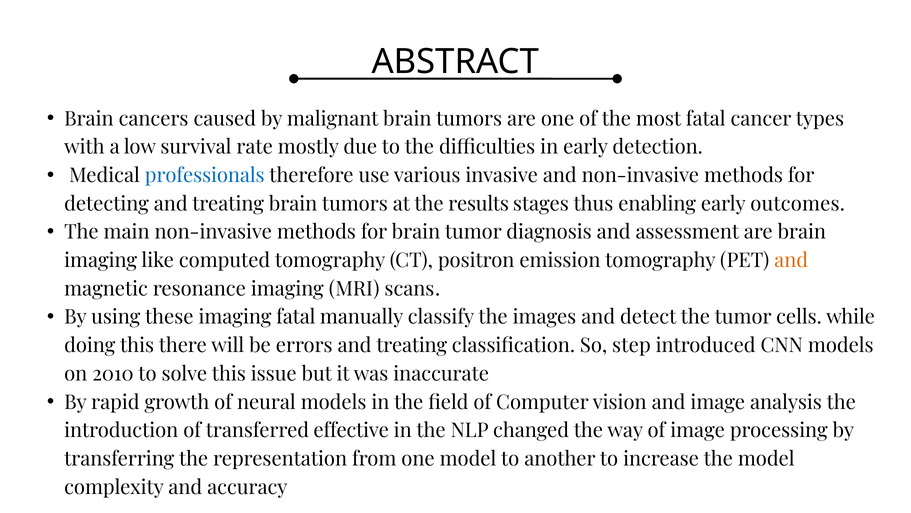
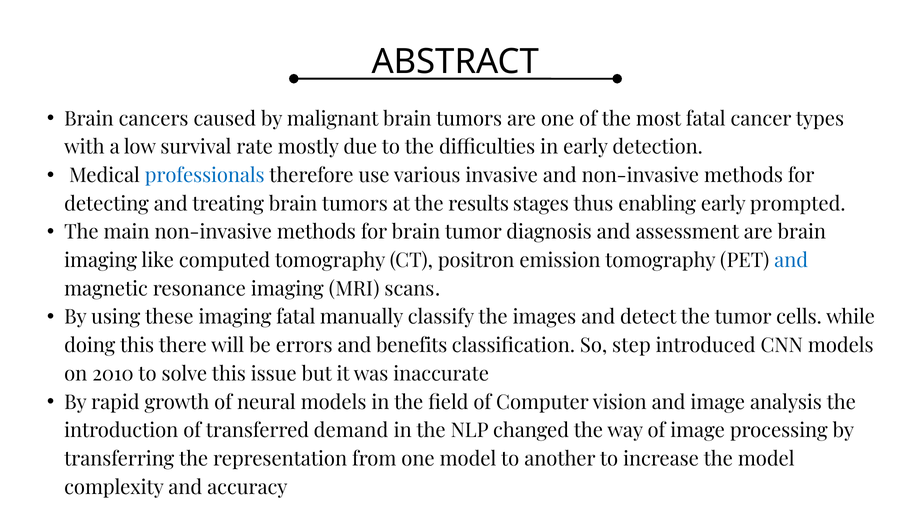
outcomes: outcomes -> prompted
and at (791, 260) colour: orange -> blue
errors and treating: treating -> benefits
effective: effective -> demand
